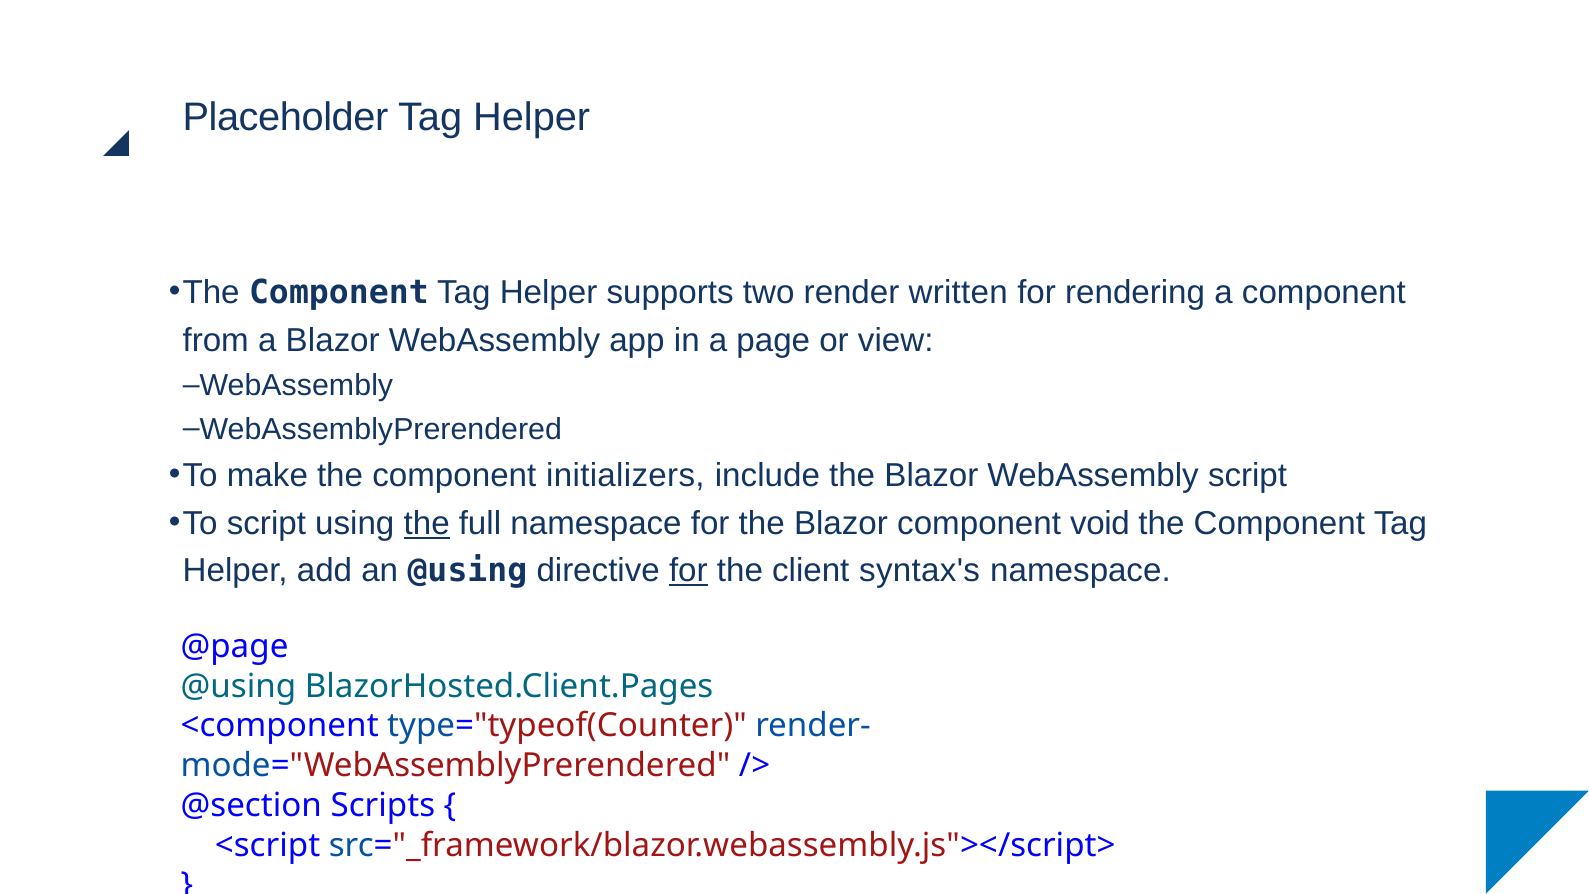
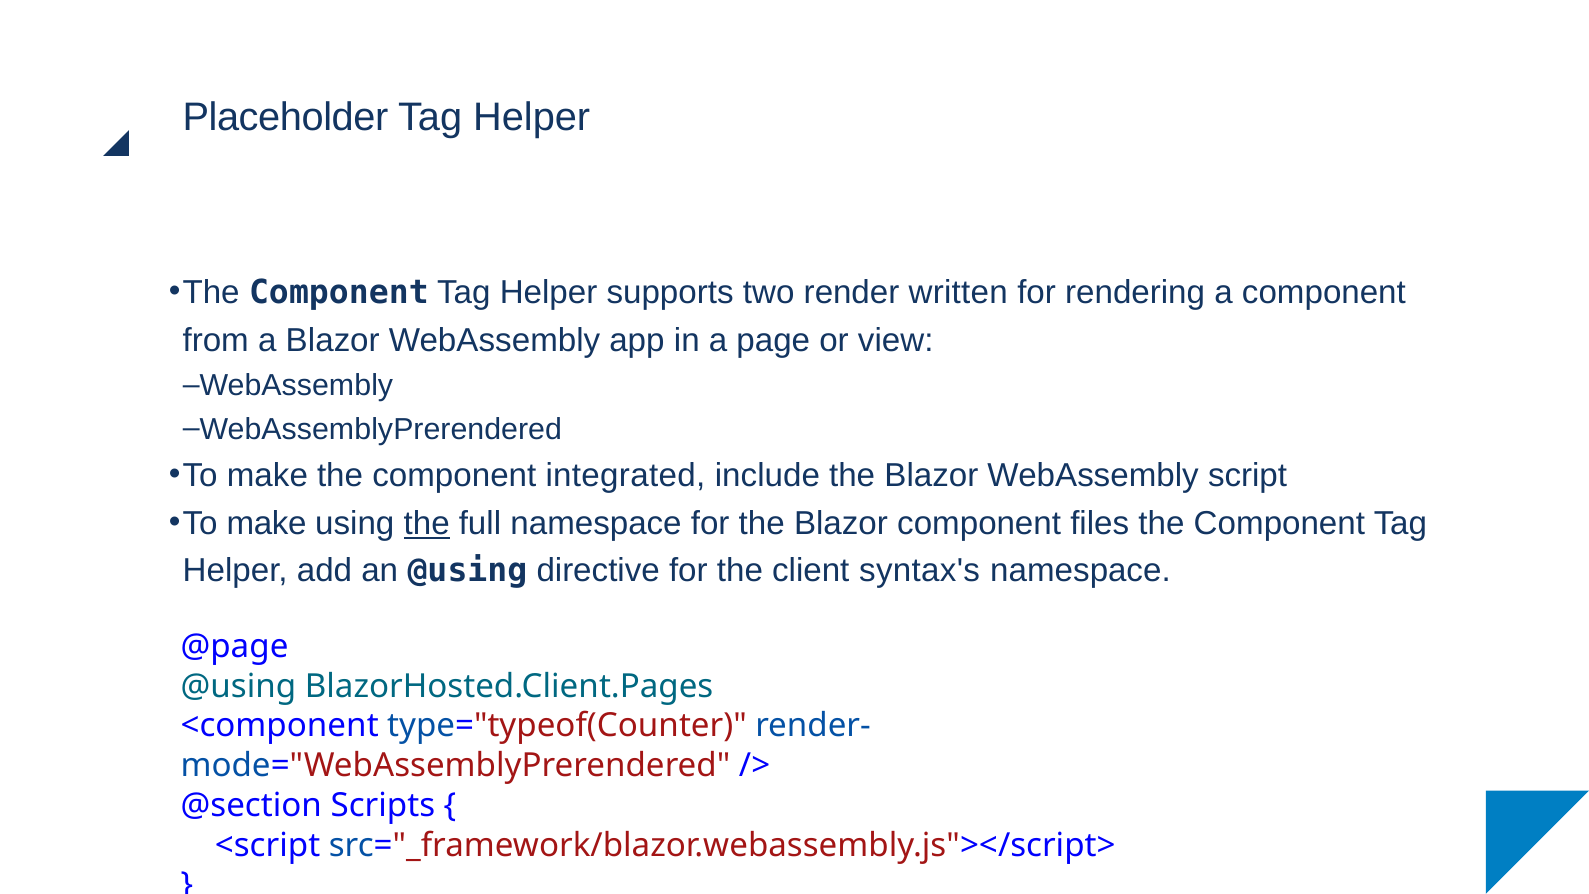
initializers: initializers -> integrated
script at (266, 523): script -> make
void: void -> files
for at (688, 571) underline: present -> none
